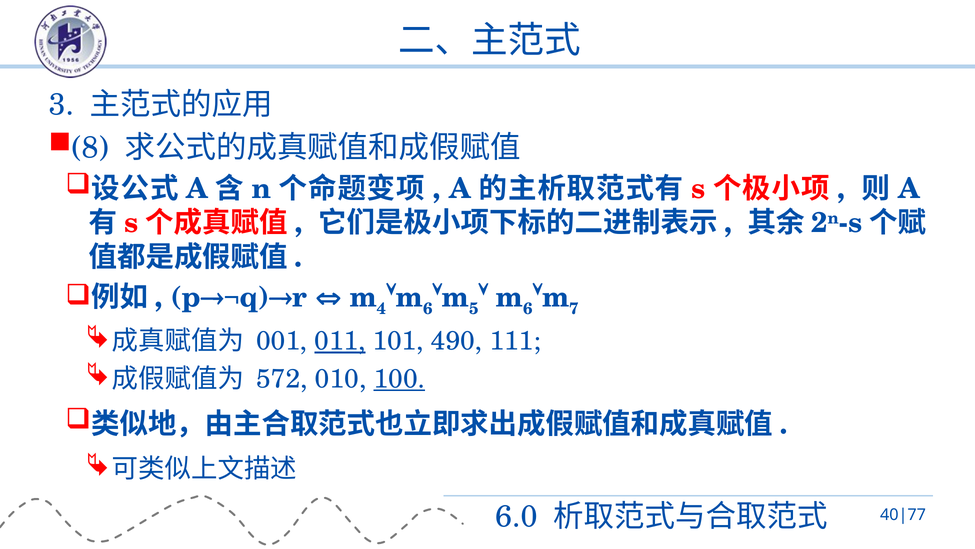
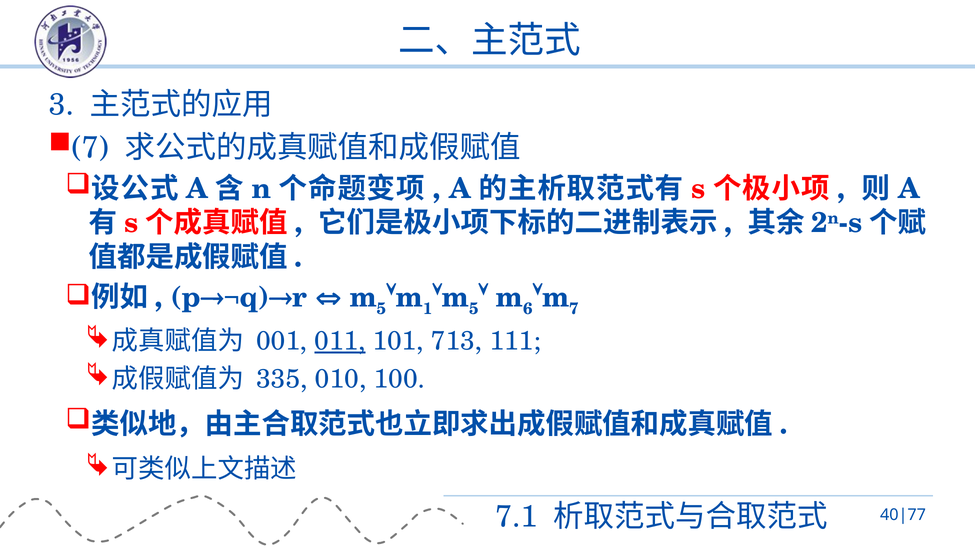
8 at (90, 147): 8 -> 7
4 at (382, 308): 4 -> 5
6 at (428, 308): 6 -> 1
490: 490 -> 713
572: 572 -> 335
100 underline: present -> none
6.0: 6.0 -> 7.1
